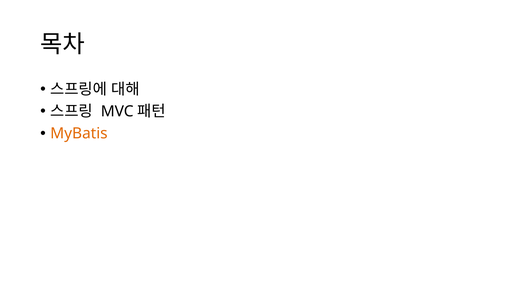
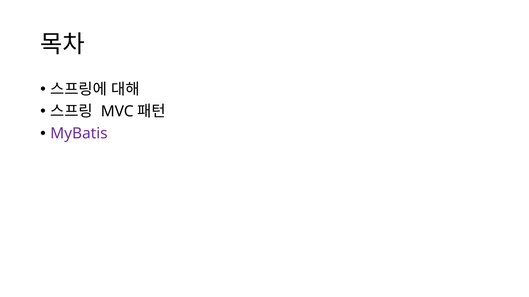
MyBatis colour: orange -> purple
